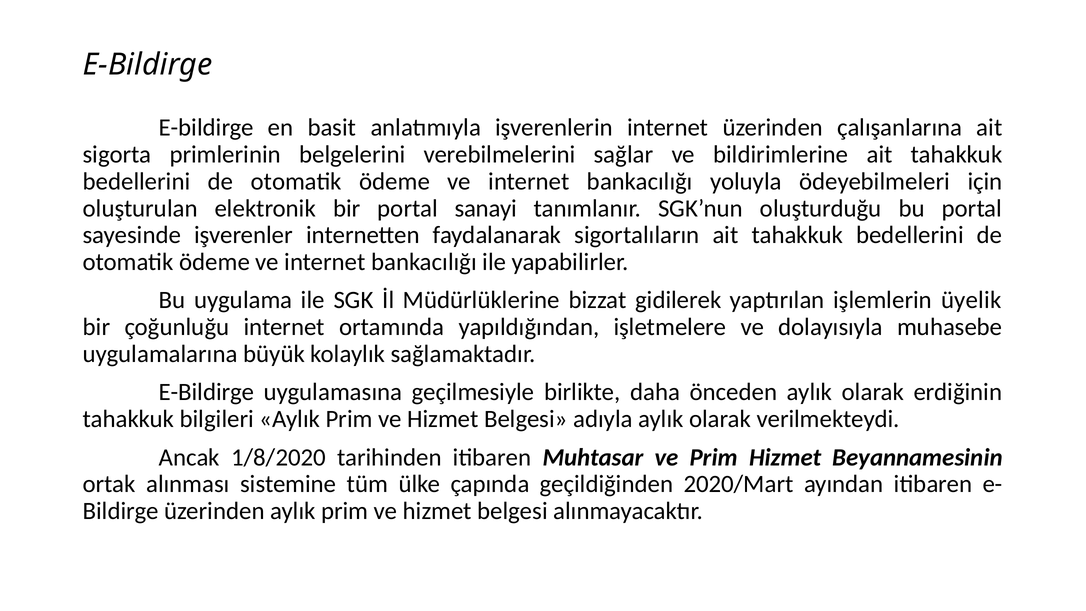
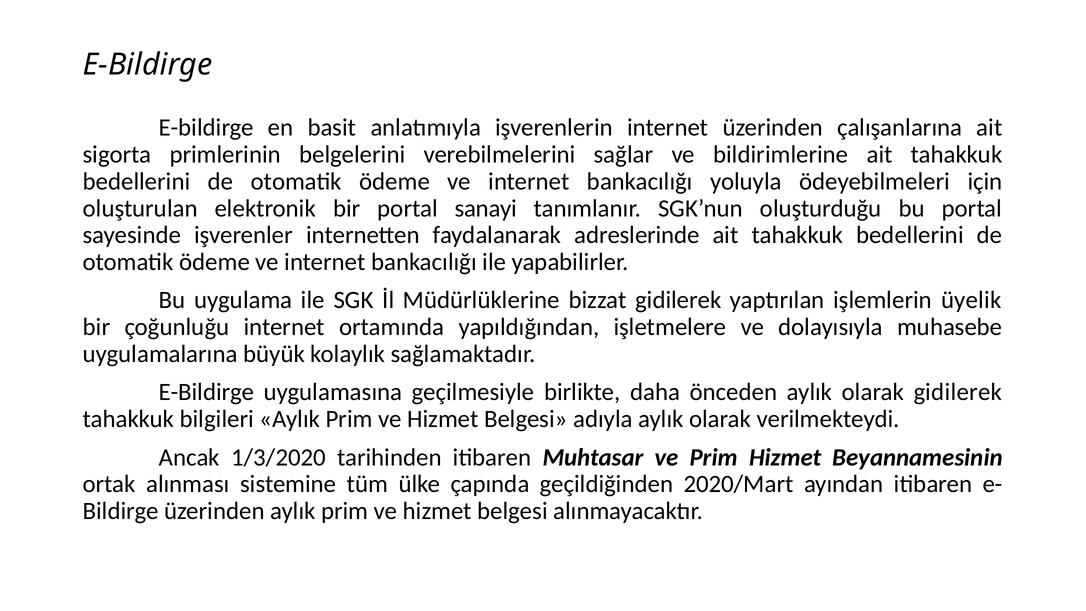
sigortalıların: sigortalıların -> adreslerinde
olarak erdiğinin: erdiğinin -> gidilerek
1/8/2020: 1/8/2020 -> 1/3/2020
